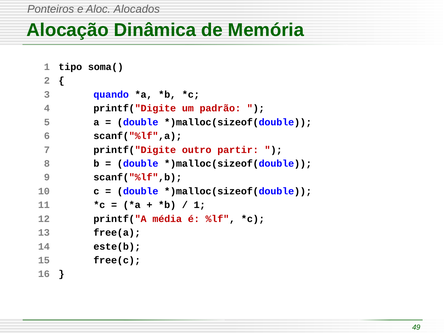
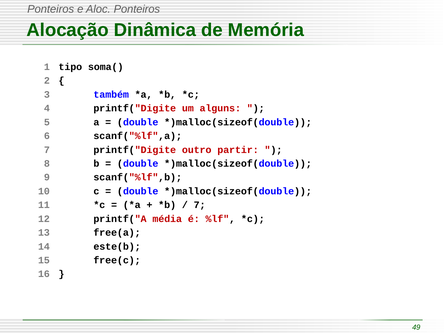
Alocados at (137, 9): Alocados -> Ponteiros
quando: quando -> também
padrão: padrão -> alguns
1 at (200, 205): 1 -> 7
